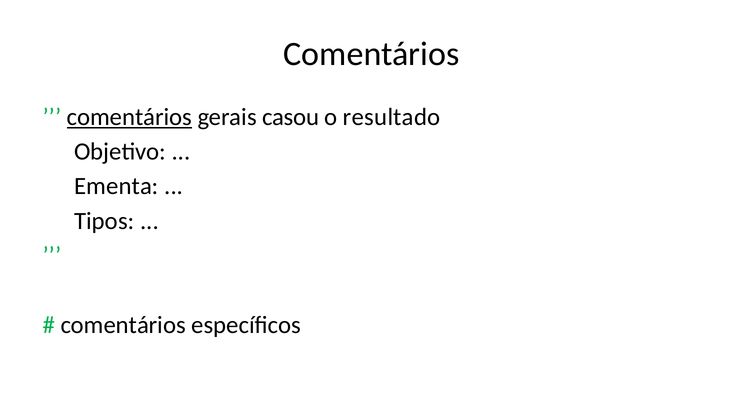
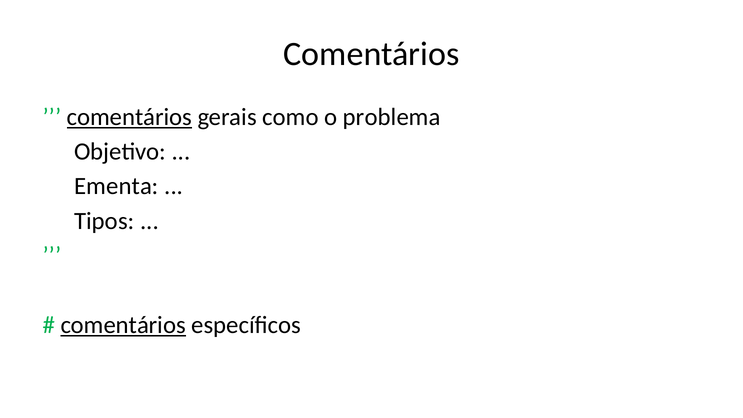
casou: casou -> como
resultado: resultado -> problema
comentários at (123, 325) underline: none -> present
